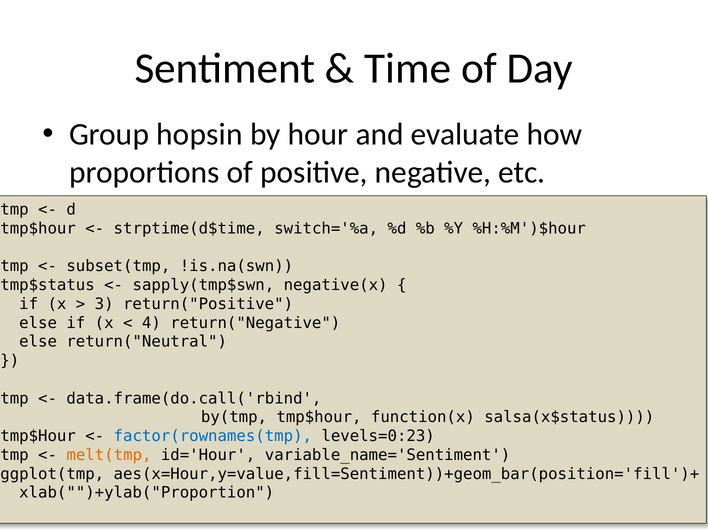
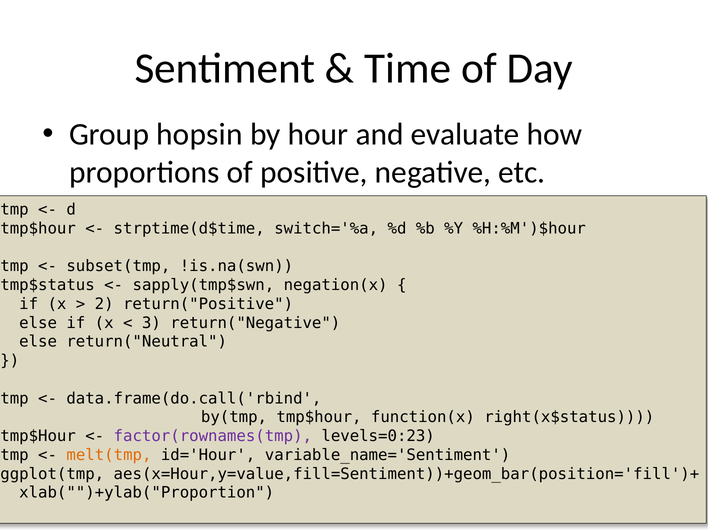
negative(x: negative(x -> negation(x
3: 3 -> 2
4: 4 -> 3
salsa(x$status: salsa(x$status -> right(x$status
factor(rownames(tmp colour: blue -> purple
